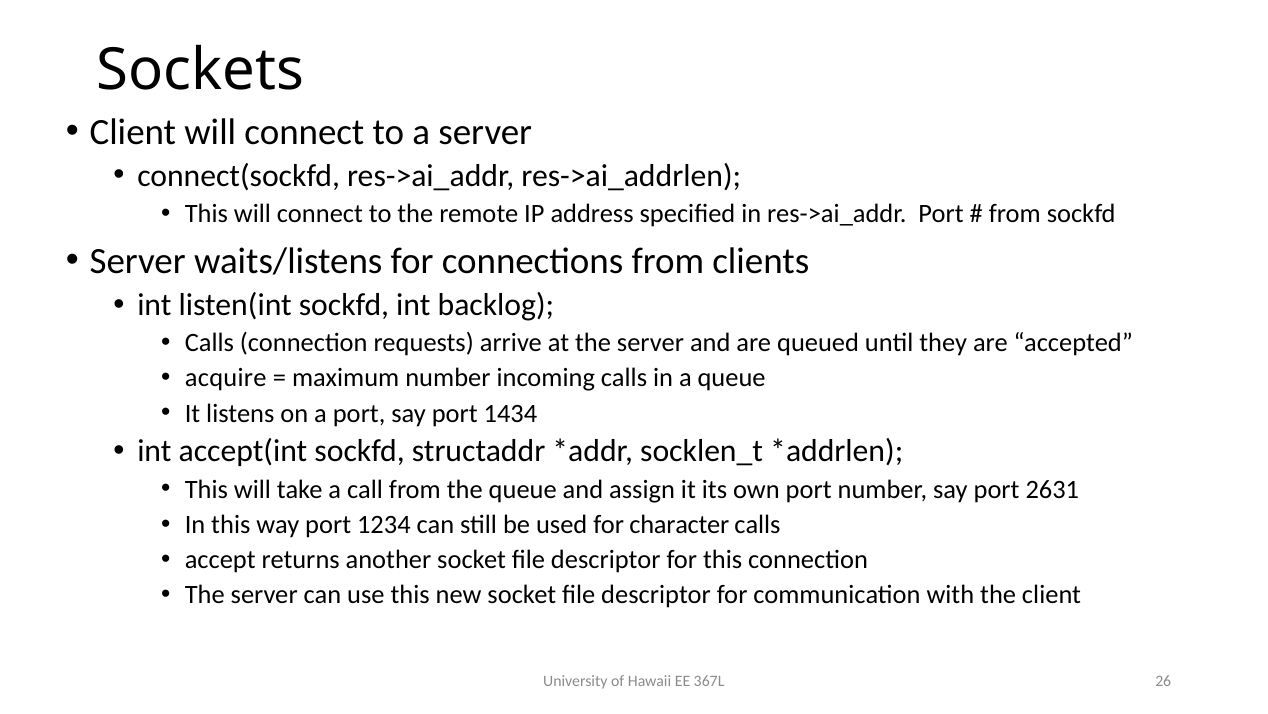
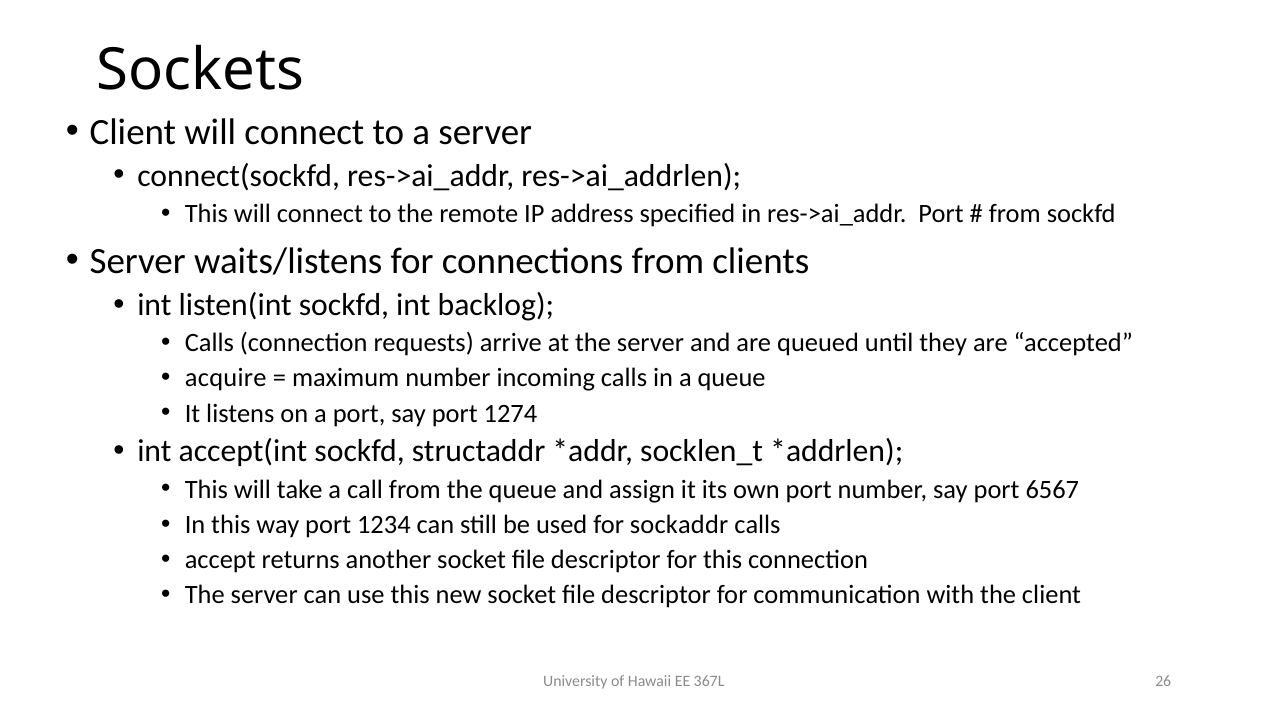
1434: 1434 -> 1274
2631: 2631 -> 6567
character: character -> sockaddr
